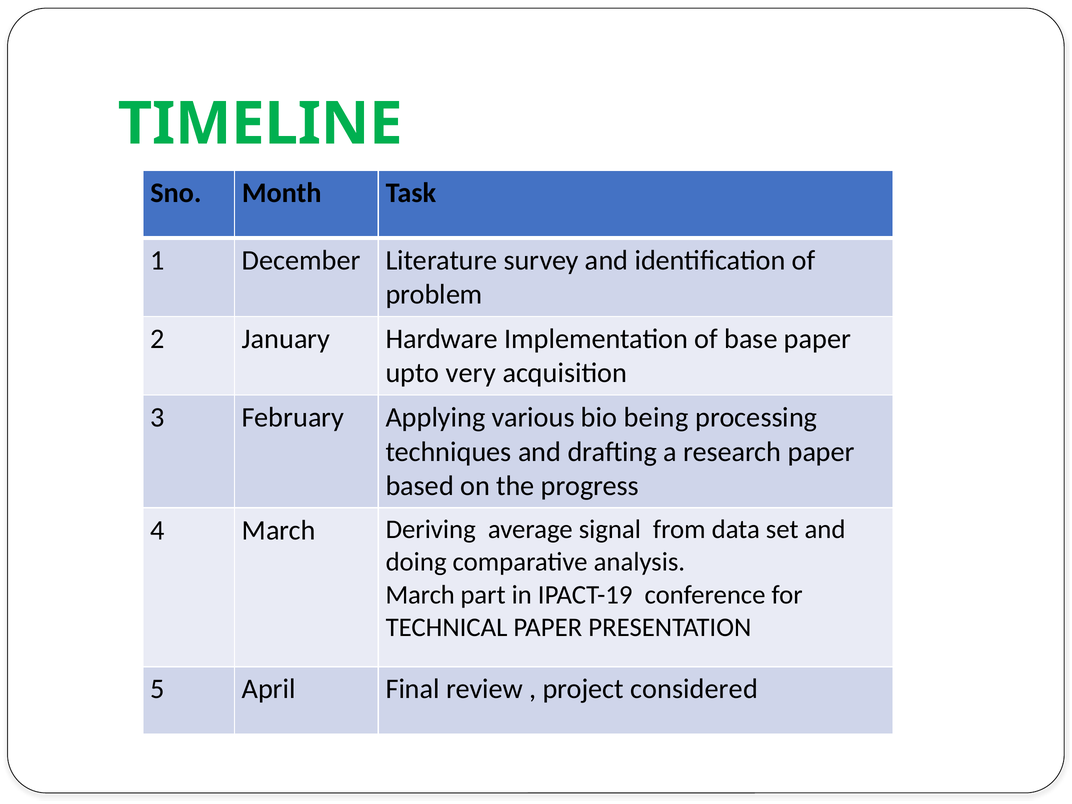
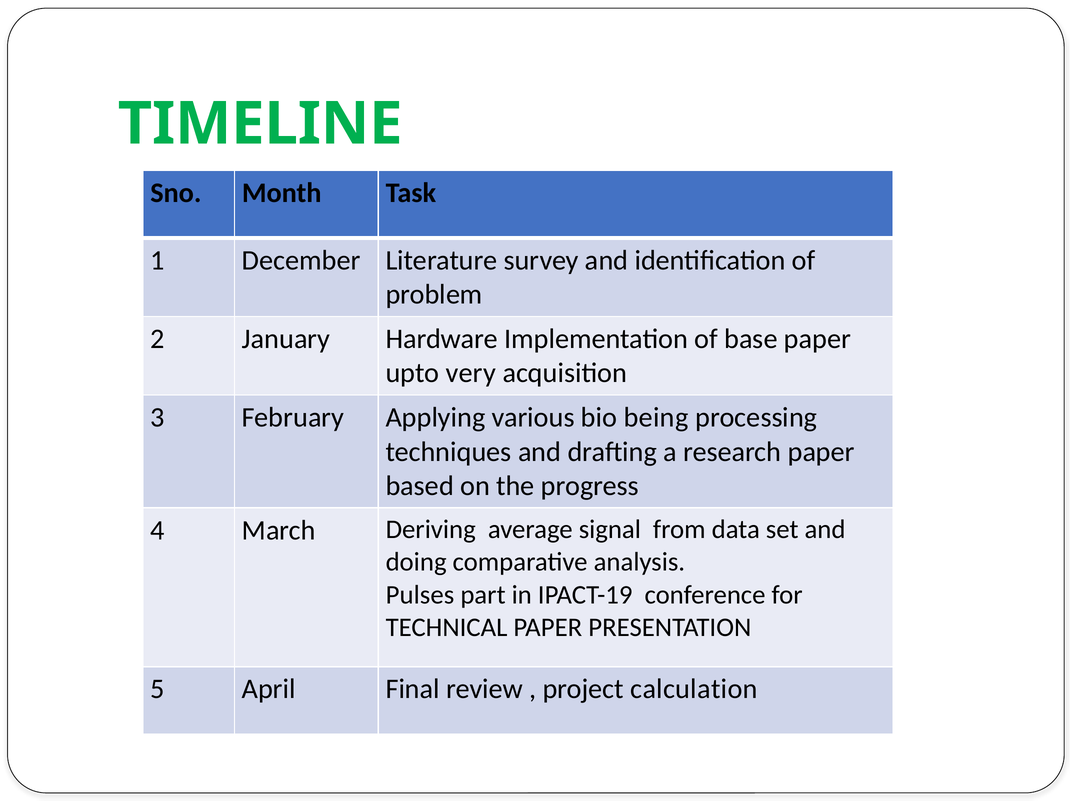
March at (420, 595): March -> Pulses
considered: considered -> calculation
